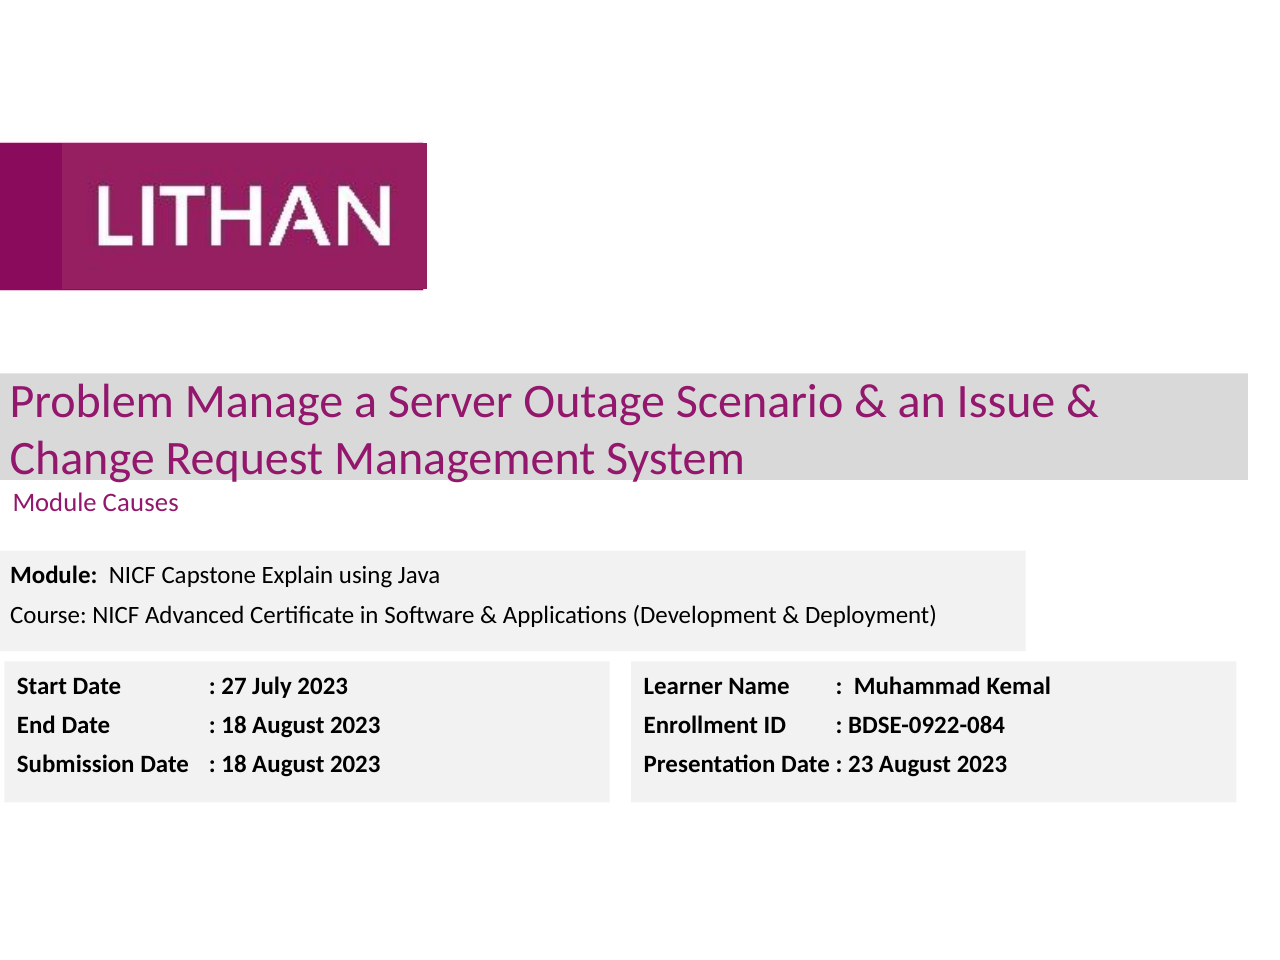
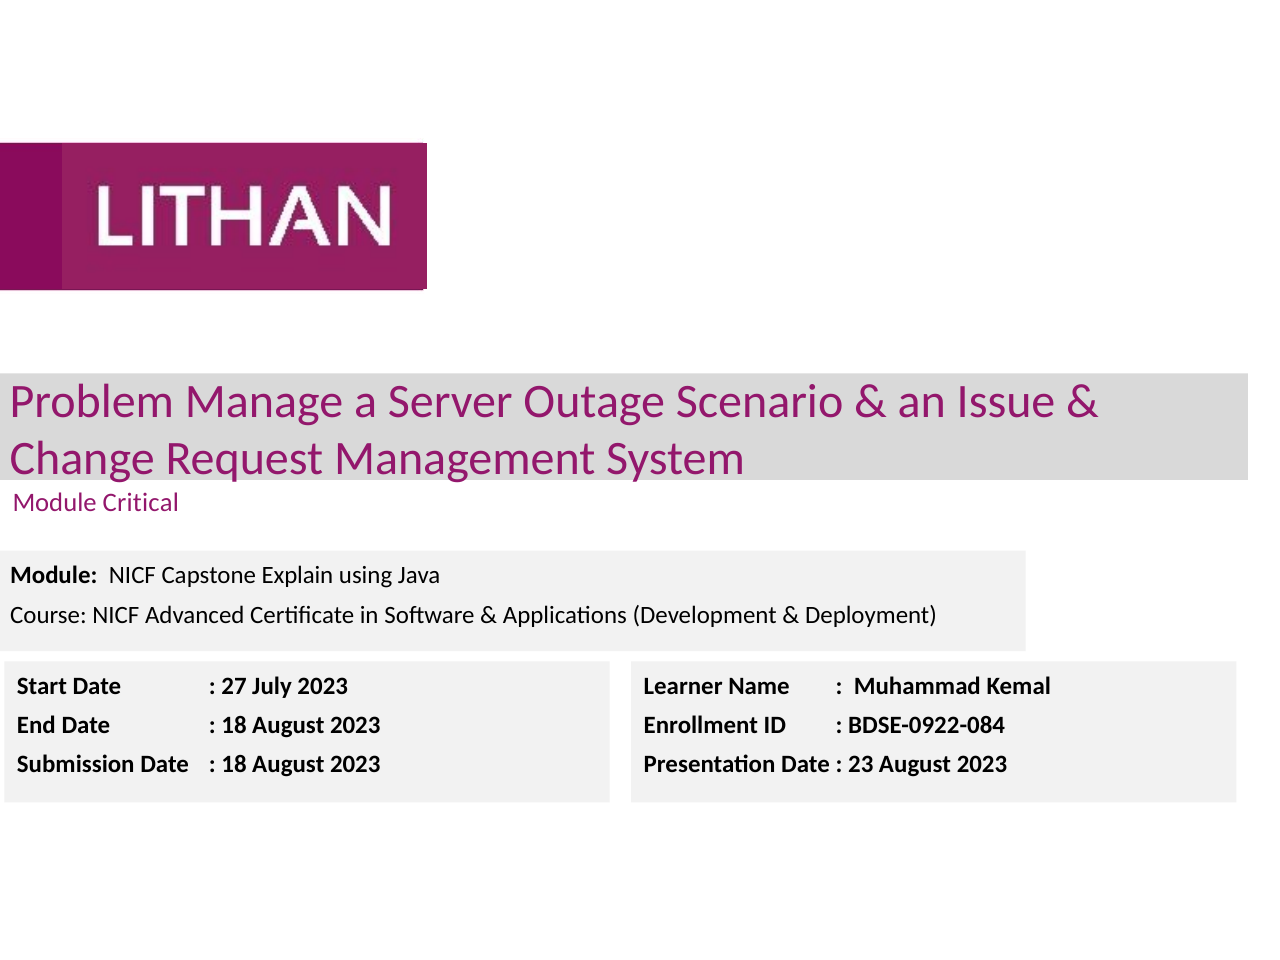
Causes: Causes -> Critical
